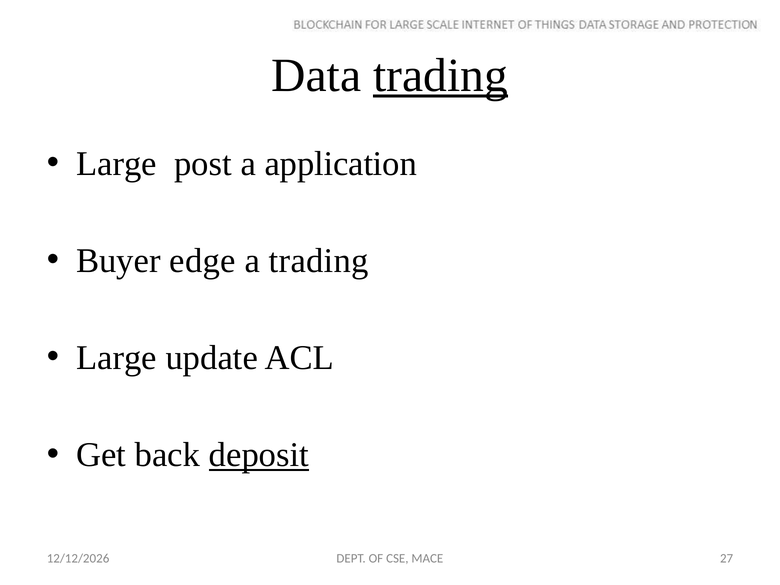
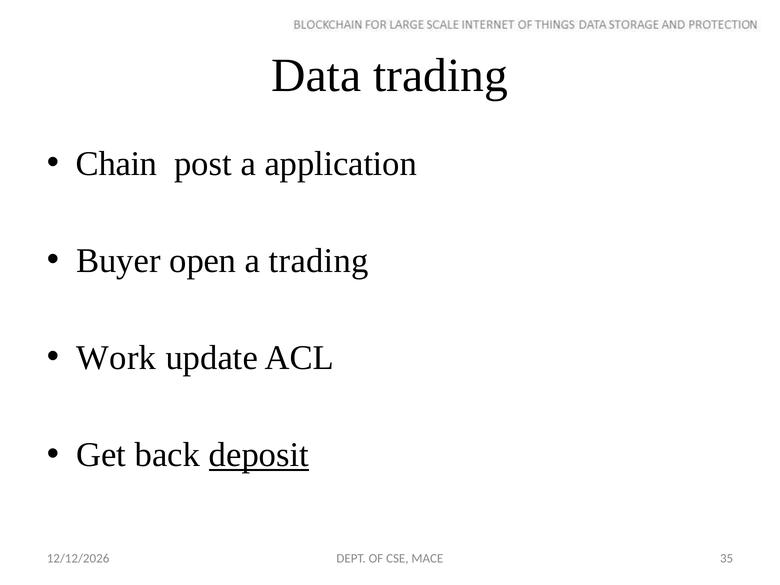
trading at (441, 76) underline: present -> none
Large at (116, 164): Large -> Chain
edge: edge -> open
Large at (116, 358): Large -> Work
27: 27 -> 35
